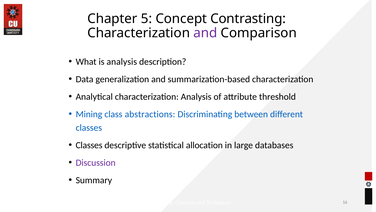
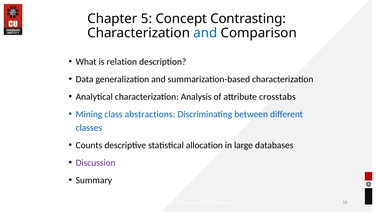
and at (205, 33) colour: purple -> blue
is analysis: analysis -> relation
threshold: threshold -> crosstabs
Classes at (89, 145): Classes -> Counts
